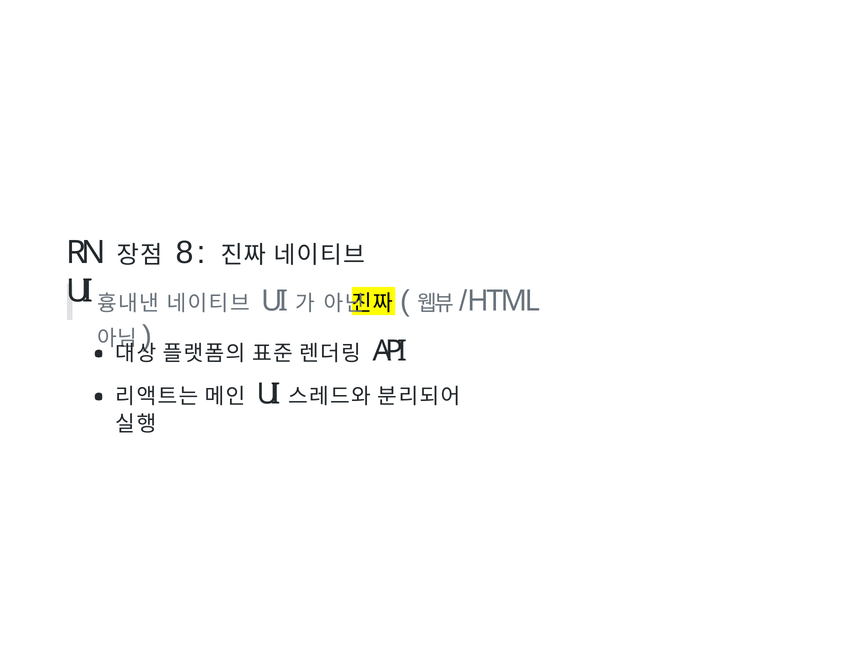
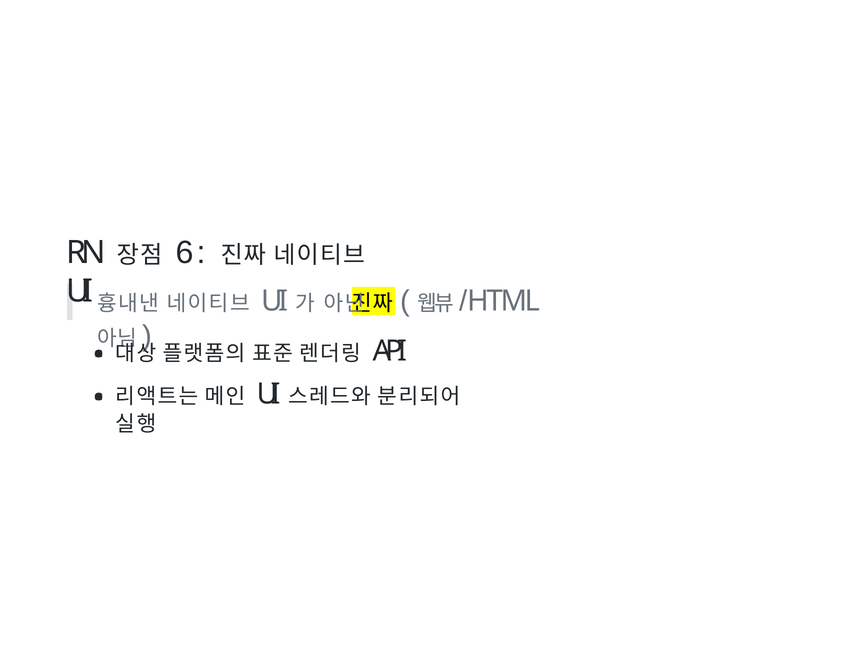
8: 8 -> 6
